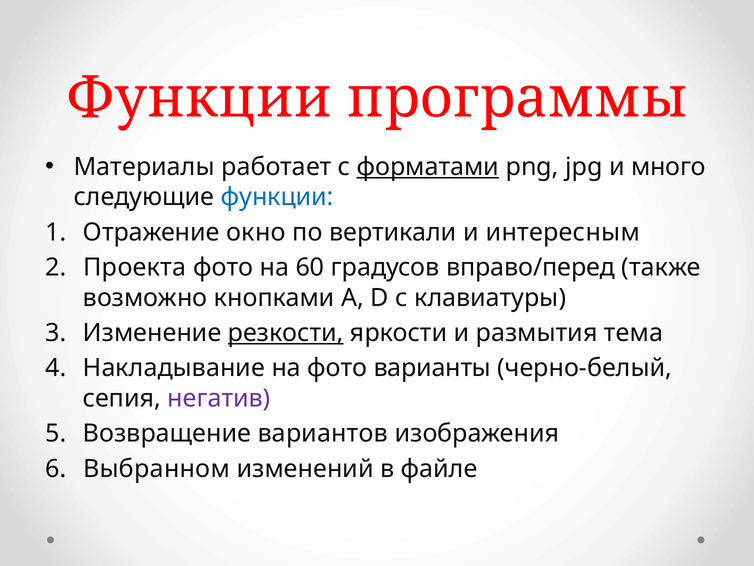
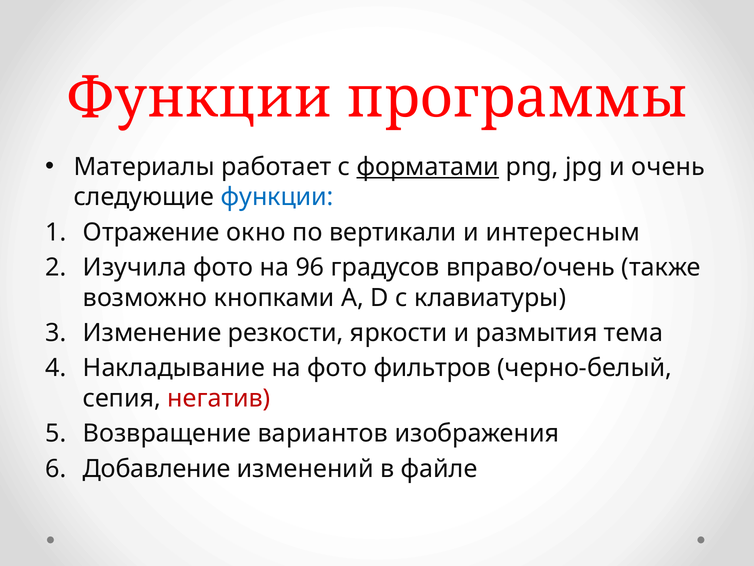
много: много -> очень
Проекта: Проекта -> Изучила
60: 60 -> 96
вправо/перед: вправо/перед -> вправо/очень
резкости underline: present -> none
варианты: варианты -> фильтров
негатив colour: purple -> red
Выбранном: Выбранном -> Добавление
